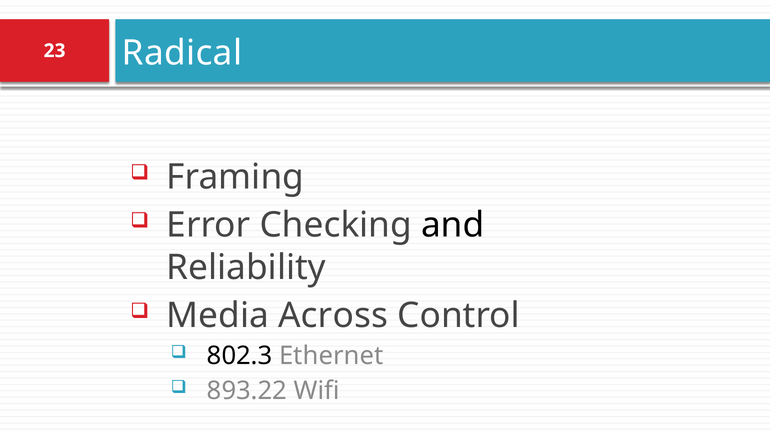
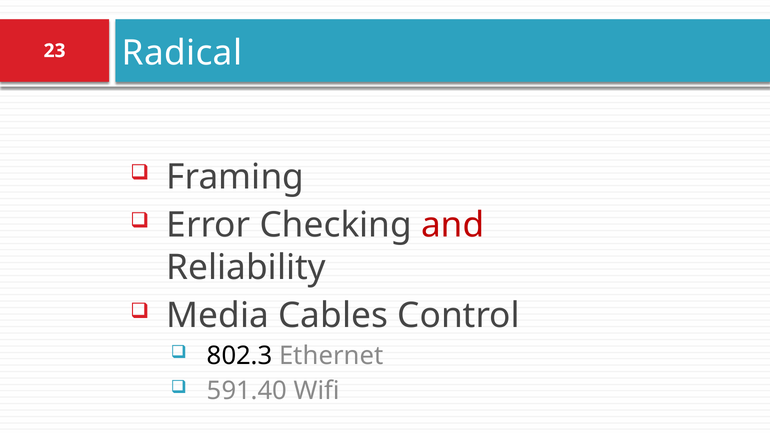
and colour: black -> red
Across: Across -> Cables
893.22: 893.22 -> 591.40
